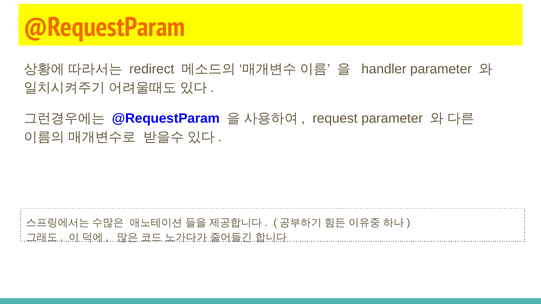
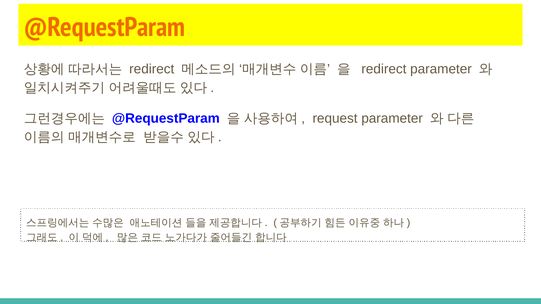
handler at (384, 69): handler -> redirect
